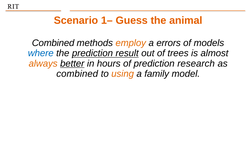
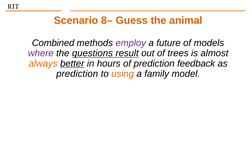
1–: 1– -> 8–
employ colour: orange -> purple
errors: errors -> future
where colour: blue -> purple
the prediction: prediction -> questions
research: research -> feedback
combined at (77, 74): combined -> prediction
